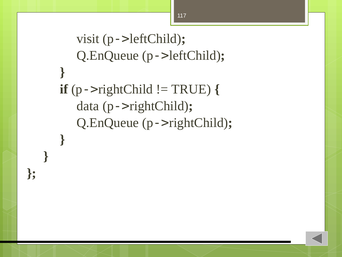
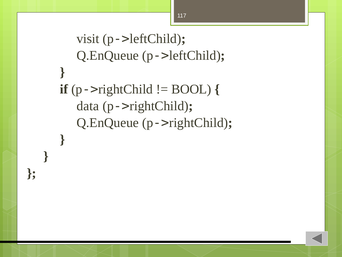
TRUE: TRUE -> BOOL
